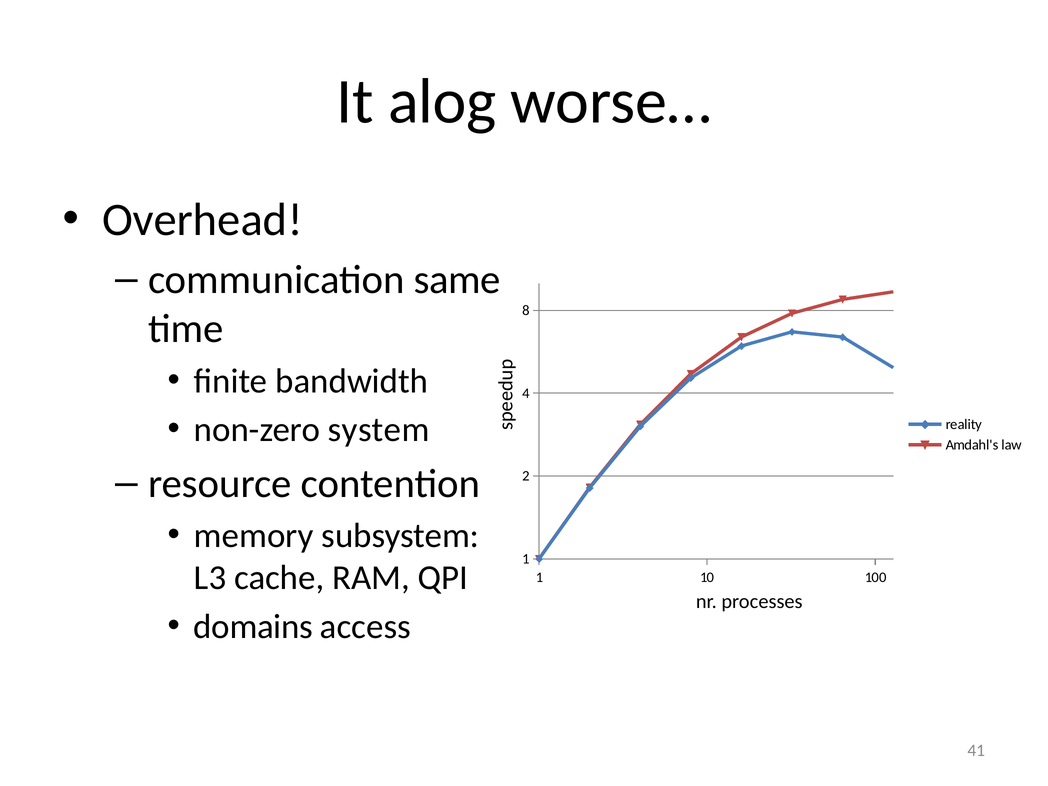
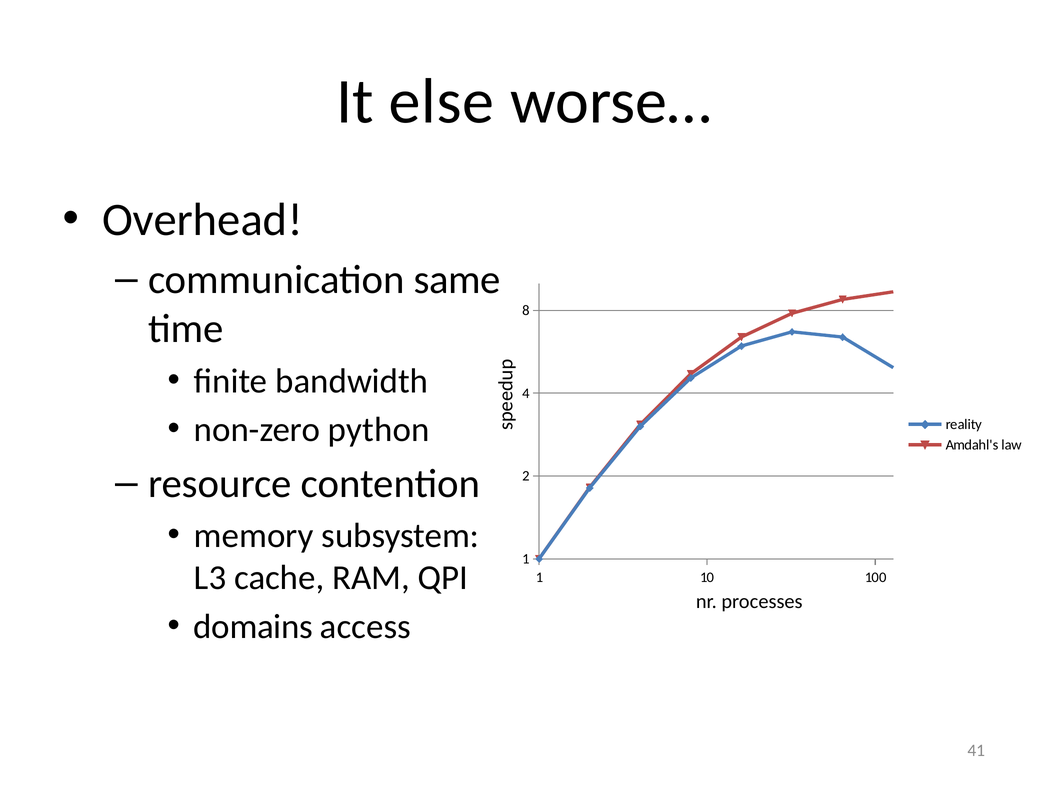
alog: alog -> else
system: system -> python
